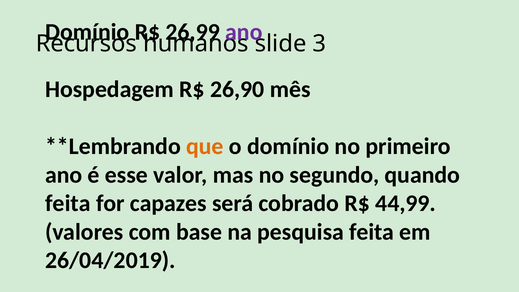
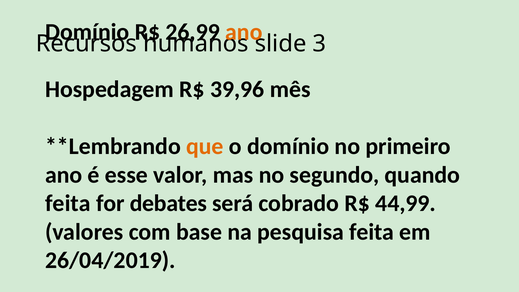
ano at (244, 32) colour: purple -> orange
26,90: 26,90 -> 39,96
capazes: capazes -> debates
